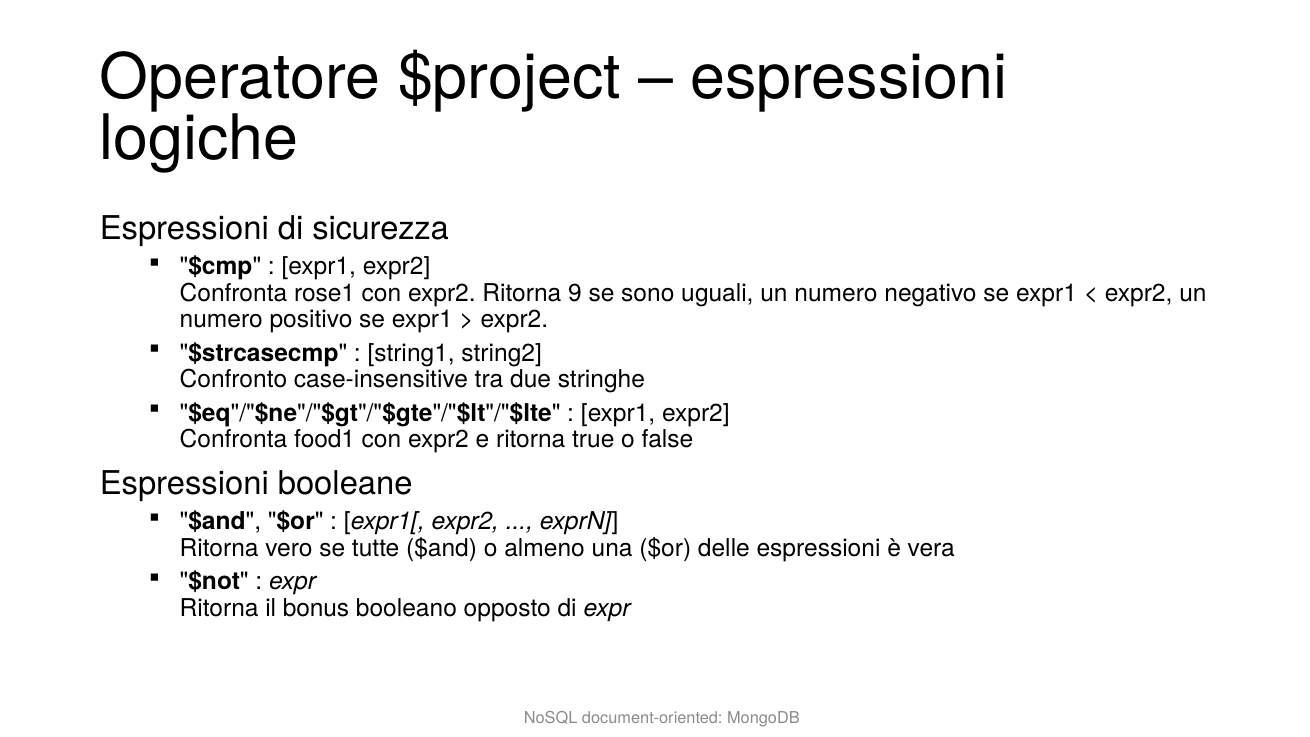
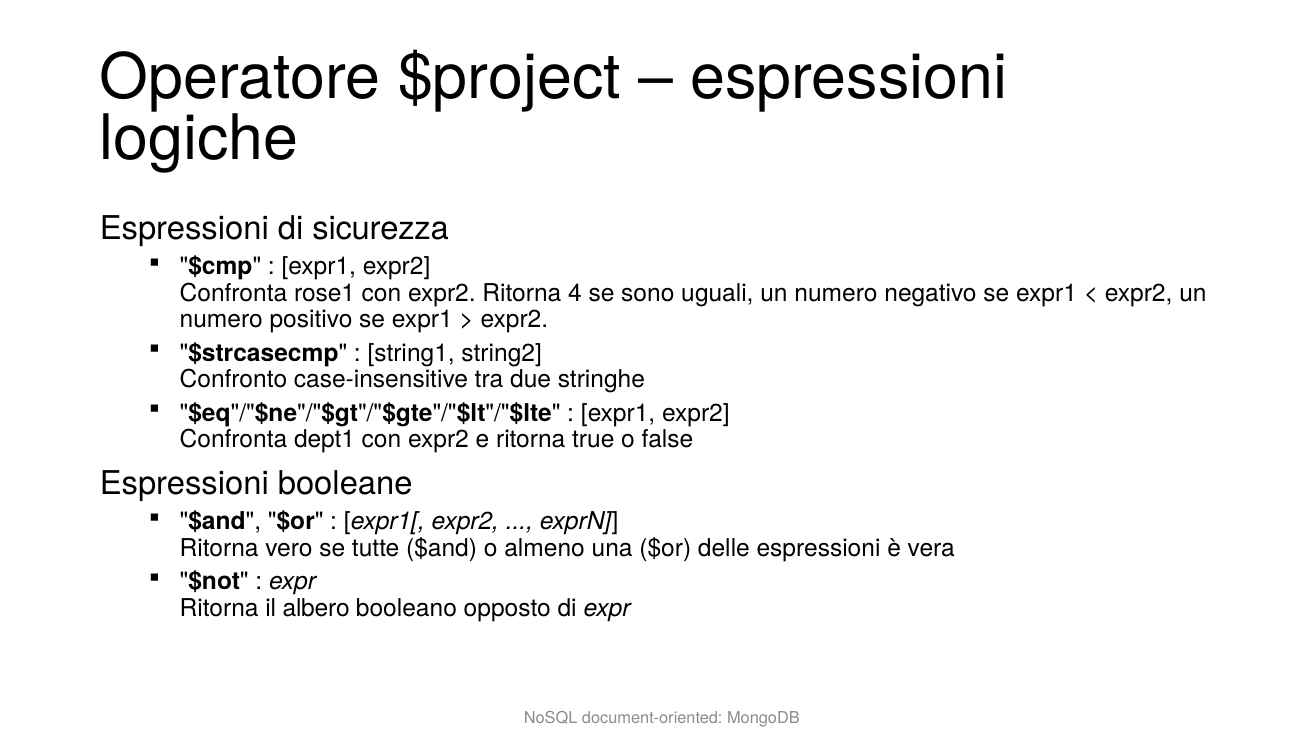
9: 9 -> 4
food1: food1 -> dept1
bonus: bonus -> albero
